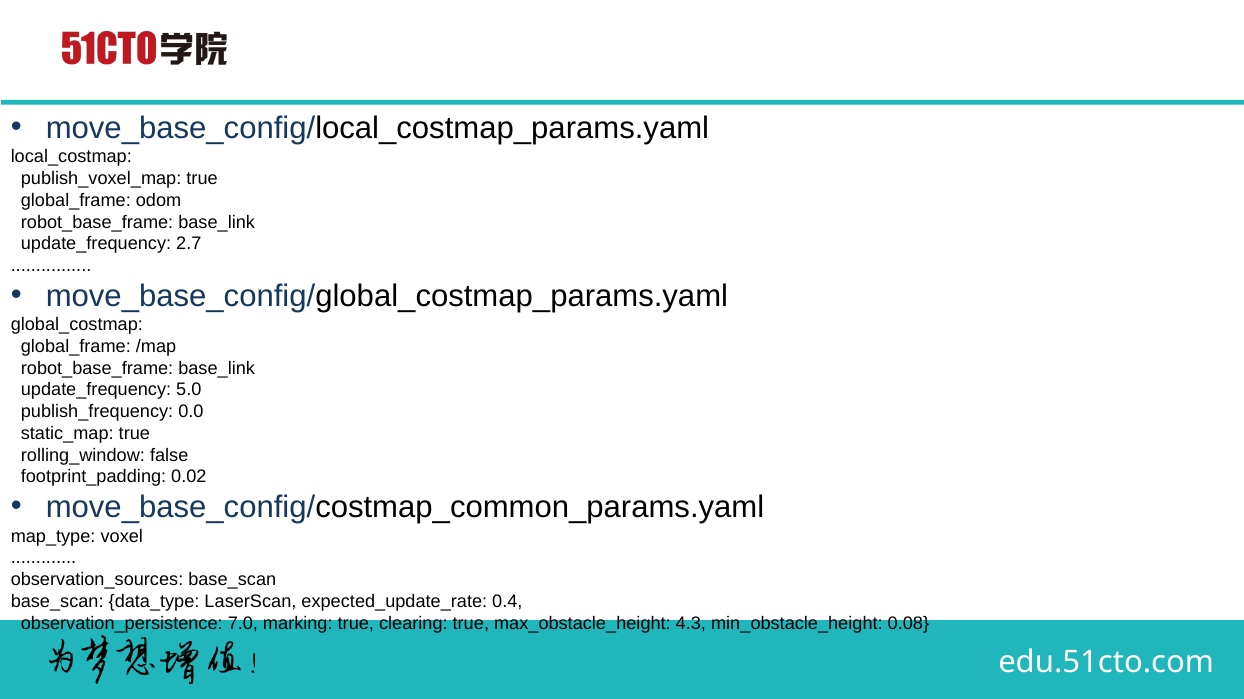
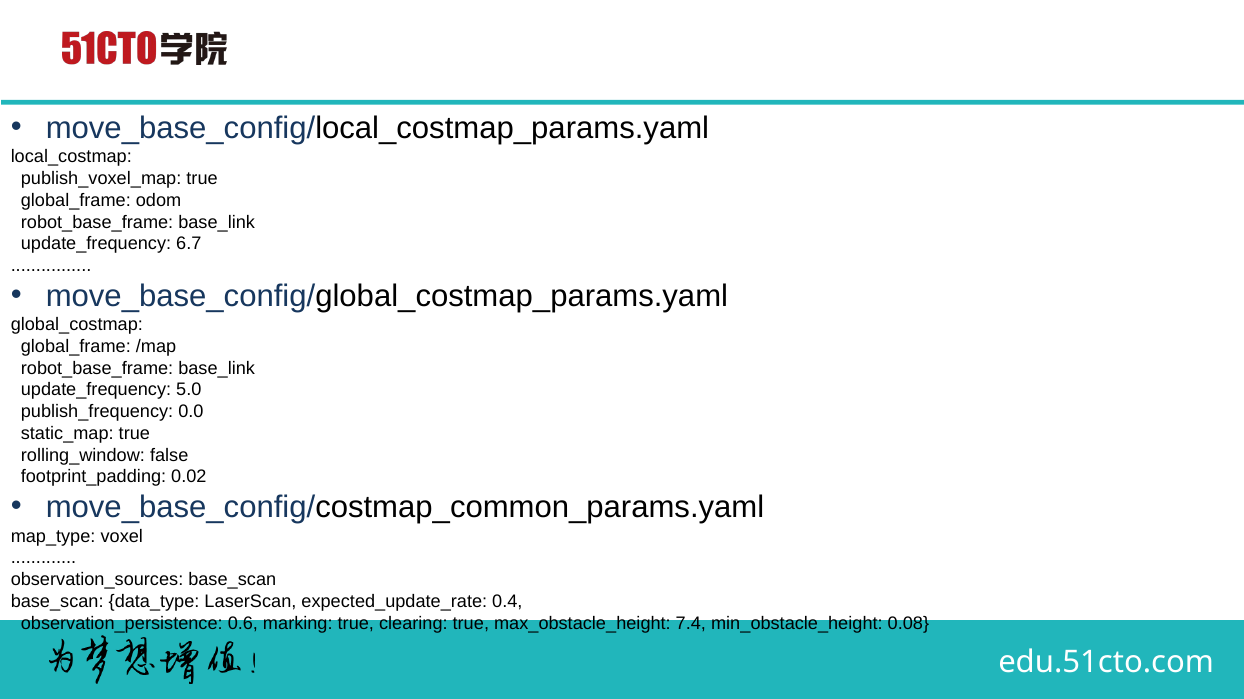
2.7: 2.7 -> 6.7
7.0: 7.0 -> 0.6
4.3: 4.3 -> 7.4
